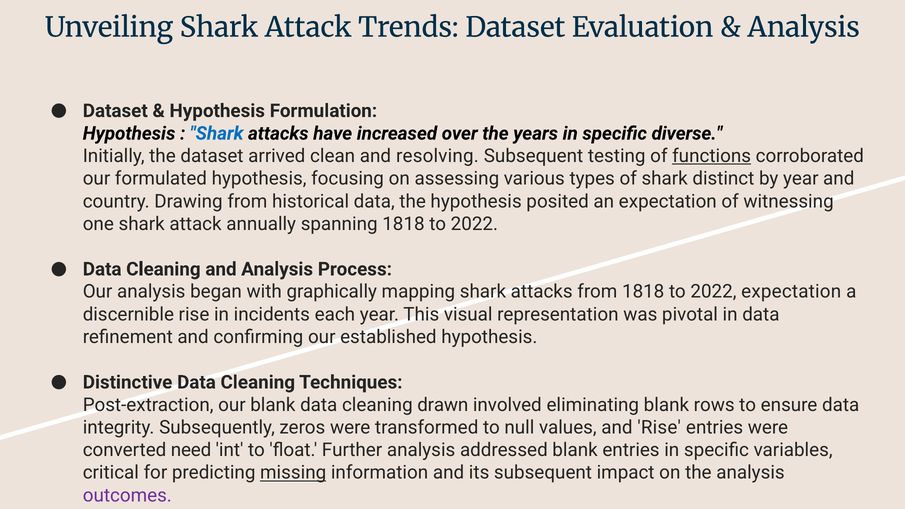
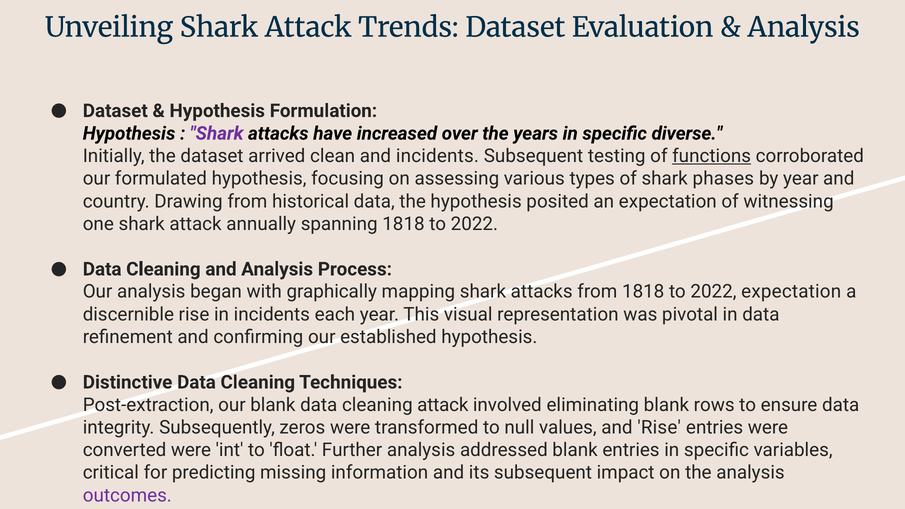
Shark at (217, 133) colour: blue -> purple
and resolving: resolving -> incidents
distinct: distinct -> phases
cleaning drawn: drawn -> attack
converted need: need -> were
missing underline: present -> none
